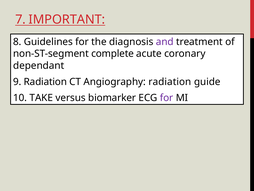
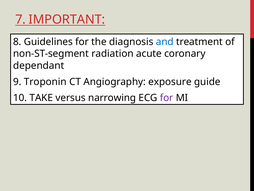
and colour: purple -> blue
complete: complete -> radiation
9 Radiation: Radiation -> Troponin
Angiography radiation: radiation -> exposure
biomarker: biomarker -> narrowing
